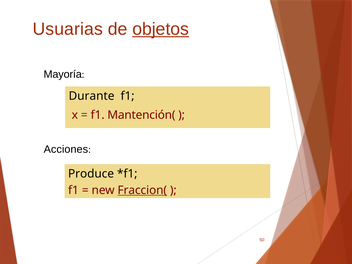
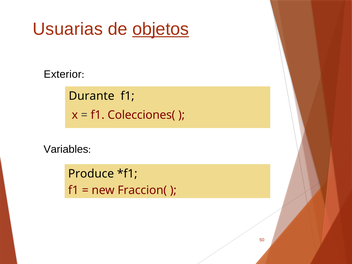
Mayoría: Mayoría -> Exterior
Mantención(: Mantención( -> Colecciones(
Acciones: Acciones -> Variables
Fraccion( underline: present -> none
